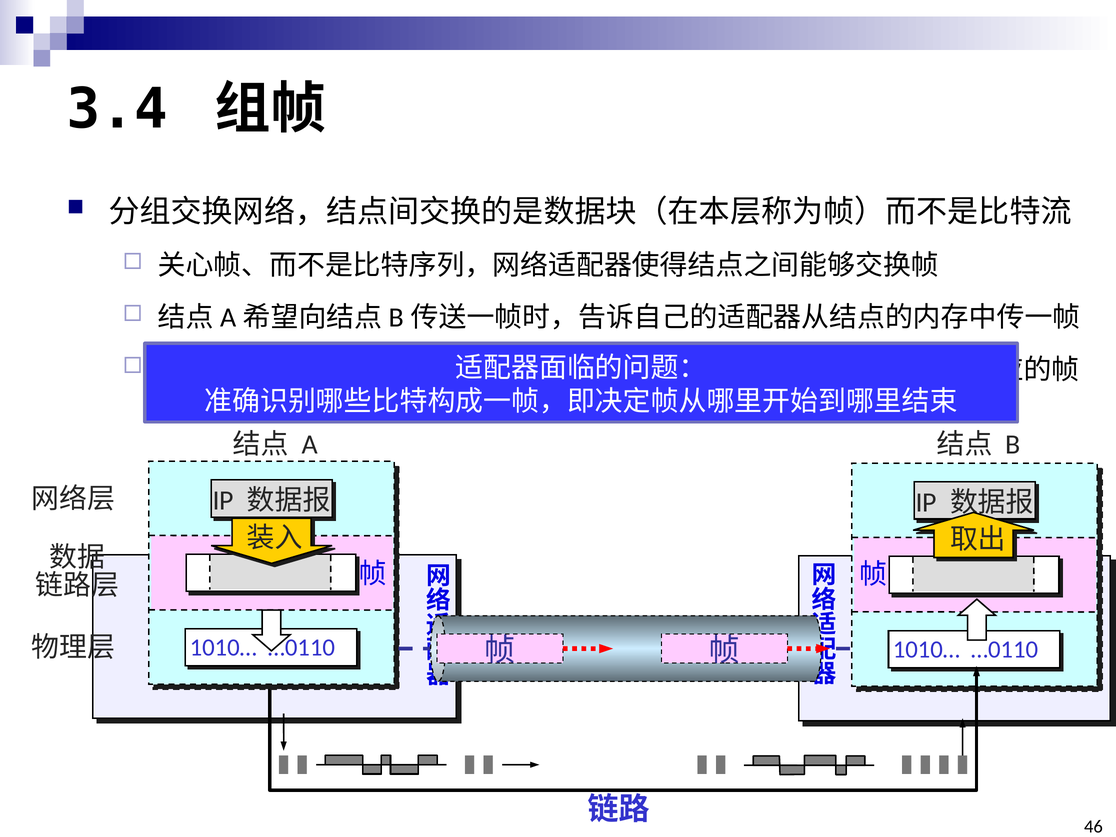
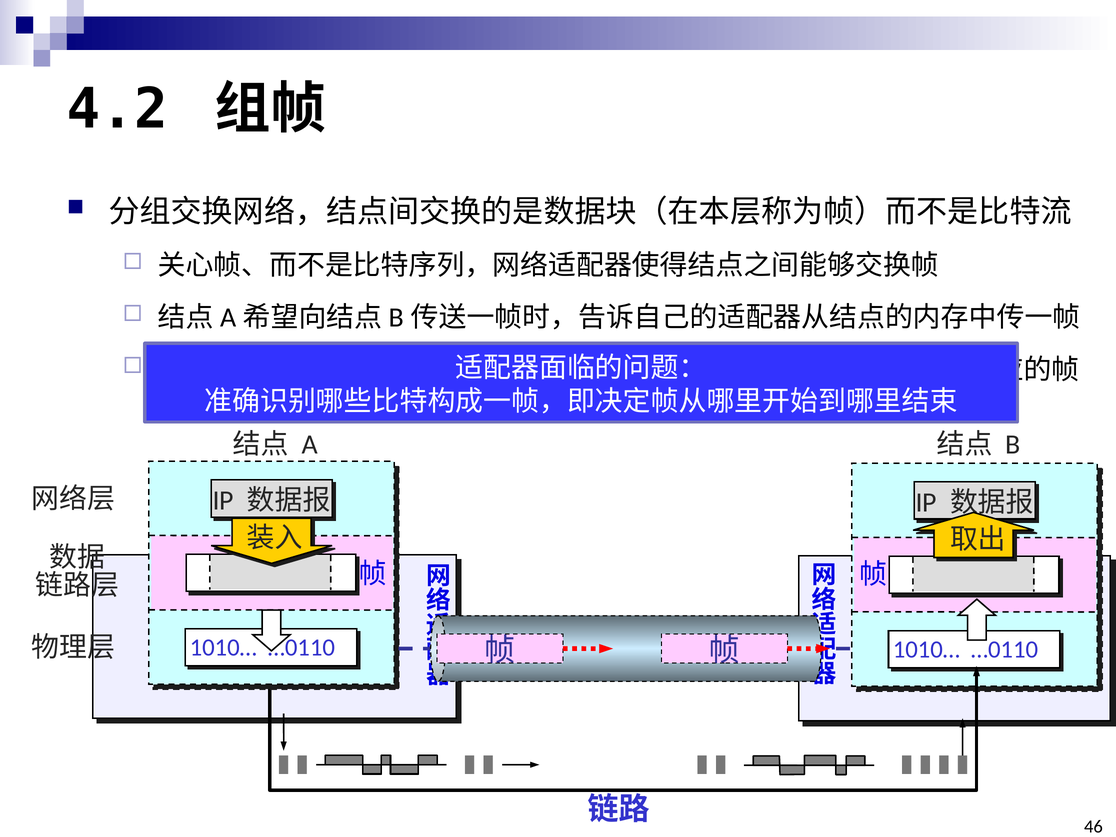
3.4: 3.4 -> 4.2
